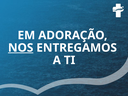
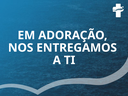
NOS underline: present -> none
